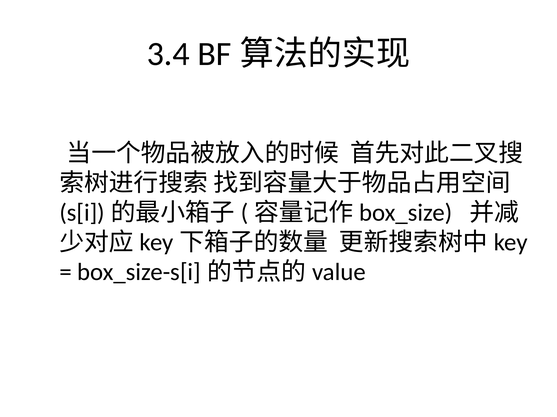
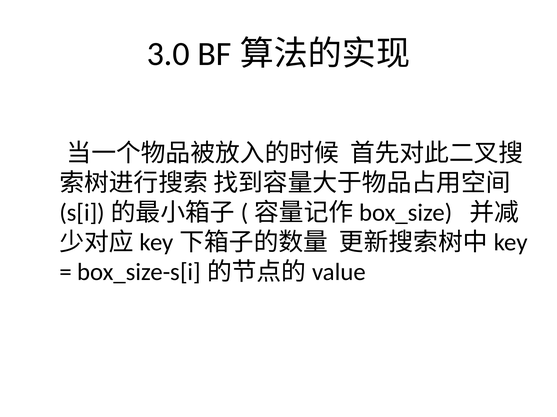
3.4: 3.4 -> 3.0
